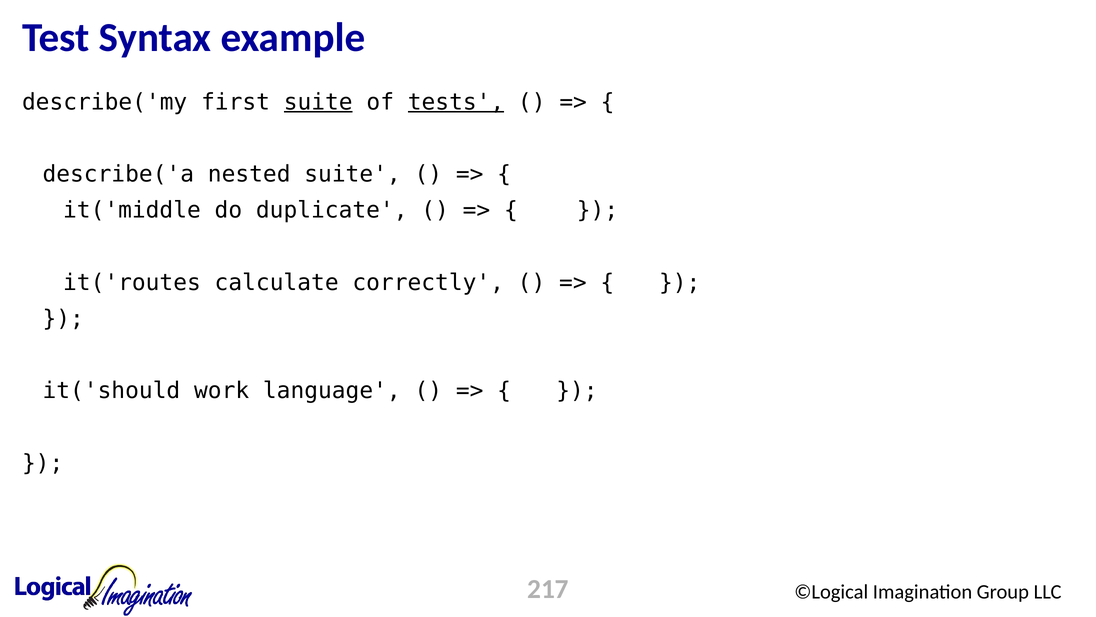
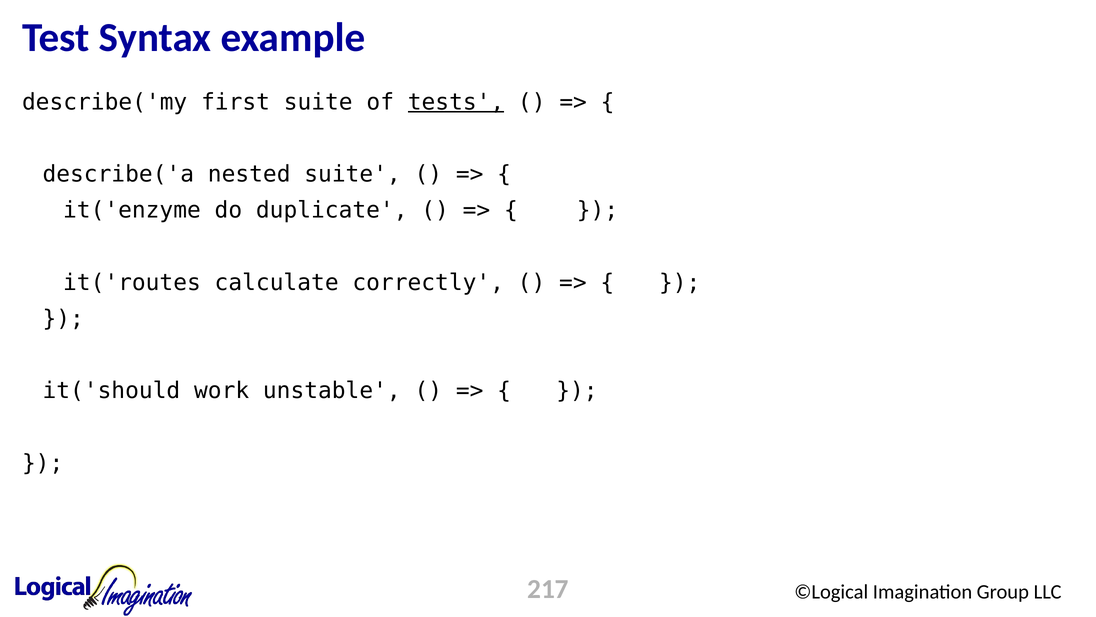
suite at (318, 102) underline: present -> none
it('middle: it('middle -> it('enzyme
language: language -> unstable
